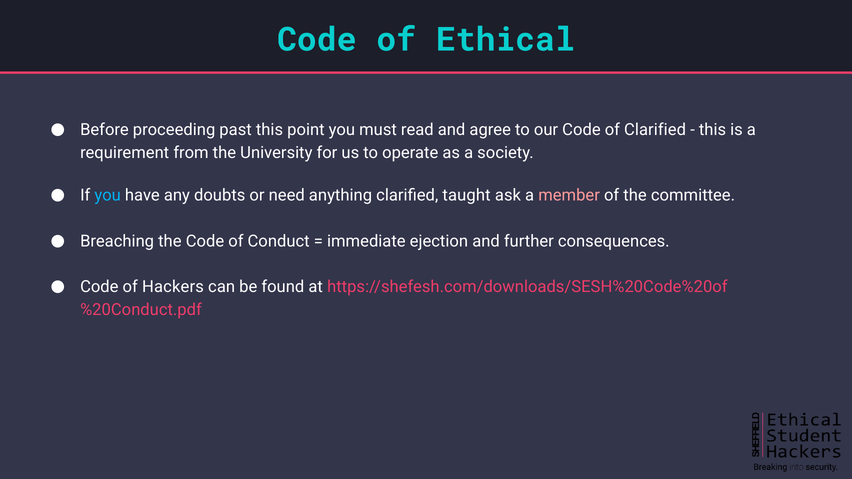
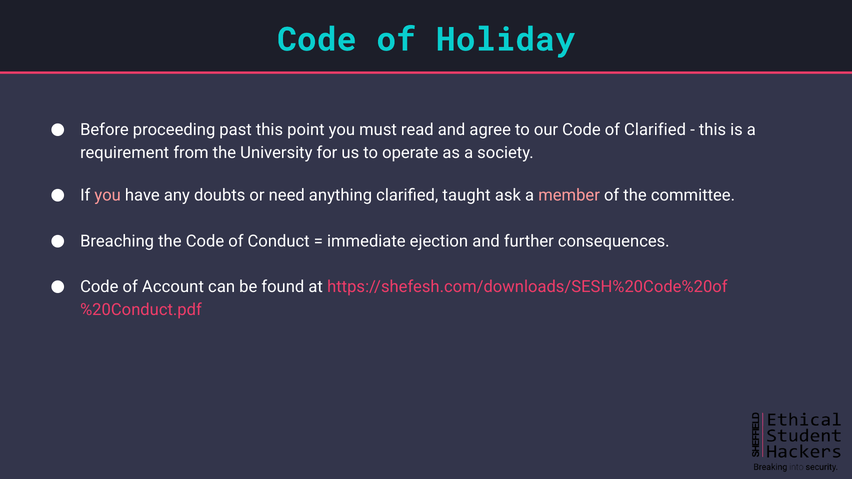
Ethical: Ethical -> Holiday
you at (108, 196) colour: light blue -> pink
Hackers: Hackers -> Account
